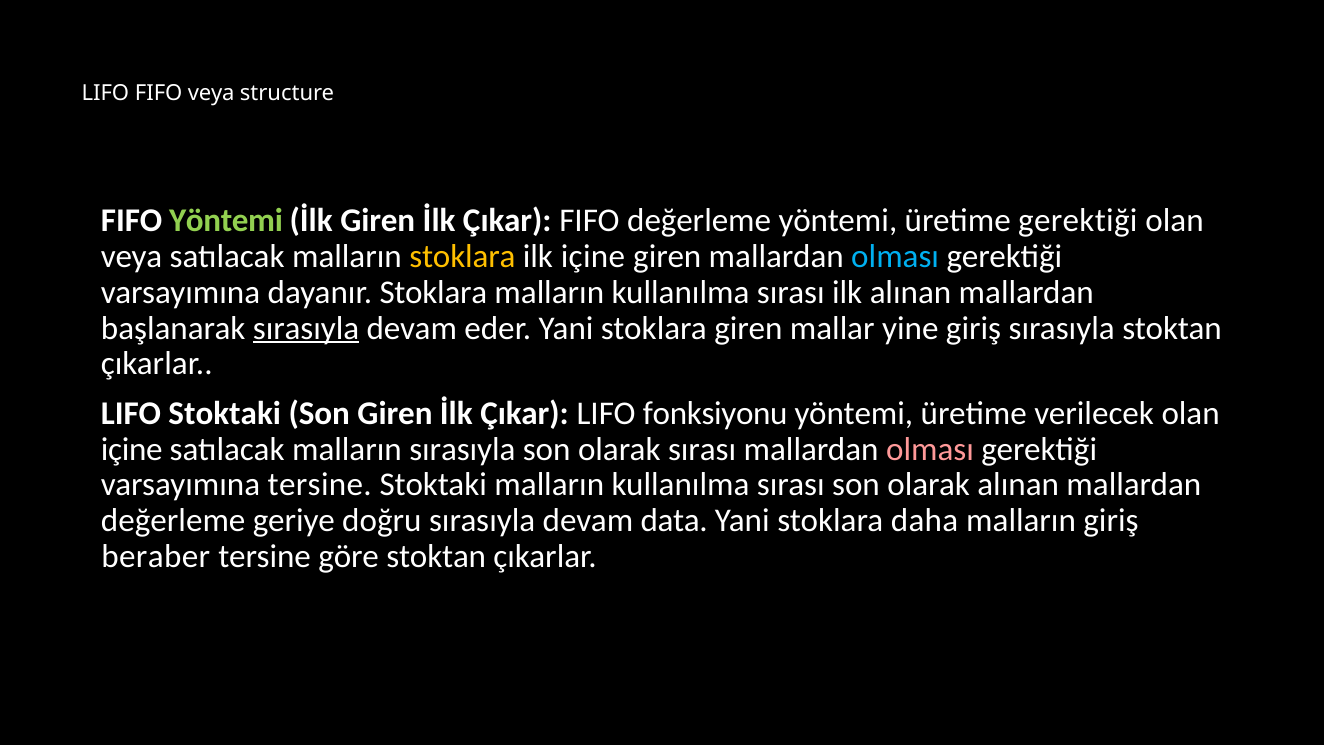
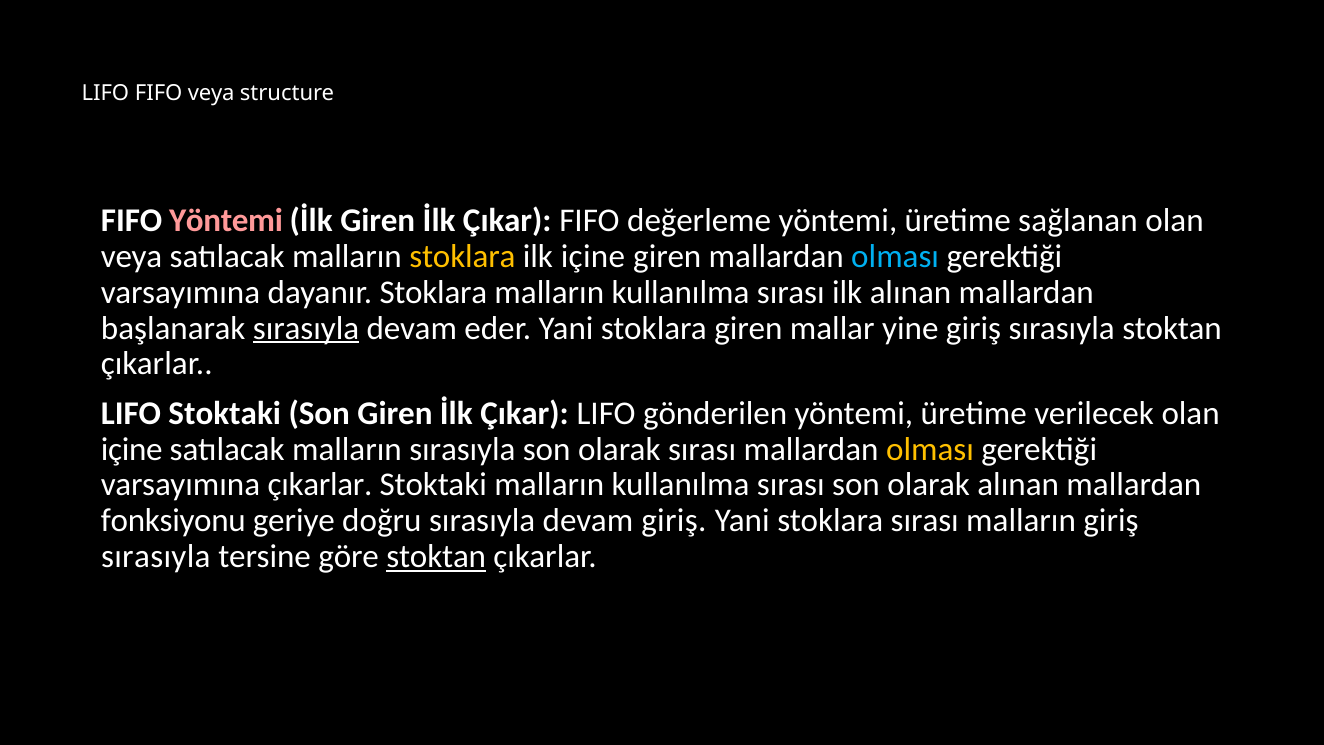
Yöntemi at (226, 221) colour: light green -> pink
üretime gerektiği: gerektiği -> sağlanan
fonksiyonu: fonksiyonu -> gönderilen
olması at (930, 449) colour: pink -> yellow
varsayımına tersine: tersine -> çıkarlar
değerleme at (173, 521): değerleme -> fonksiyonu
devam data: data -> giriş
stoklara daha: daha -> sırası
beraber at (156, 556): beraber -> sırasıyla
stoktan at (436, 556) underline: none -> present
